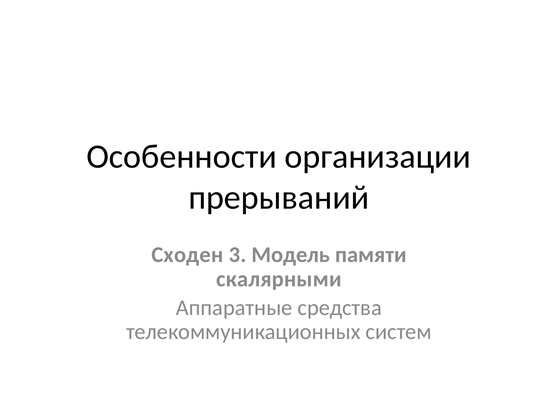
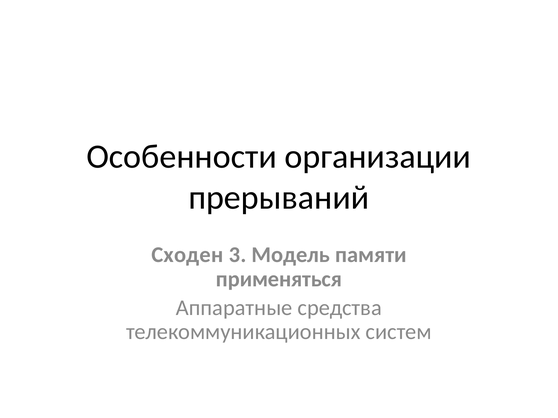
скалярными: скалярными -> применяться
